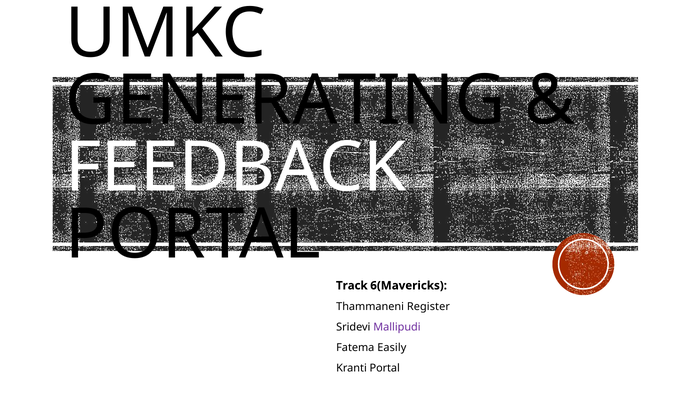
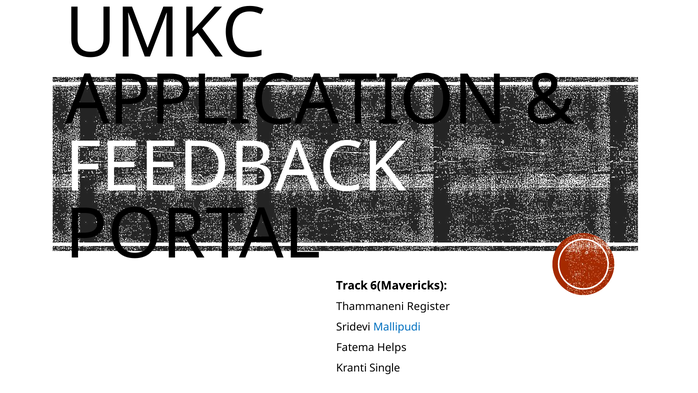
GENERATING: GENERATING -> APPLICATION
Mallipudi colour: purple -> blue
Easily: Easily -> Helps
Kranti Portal: Portal -> Single
